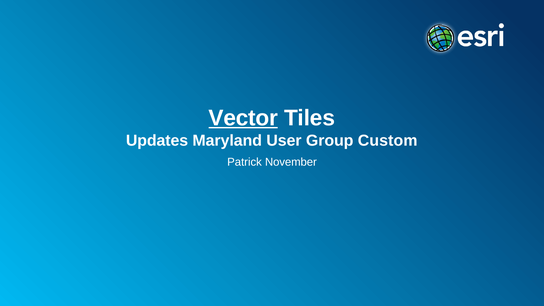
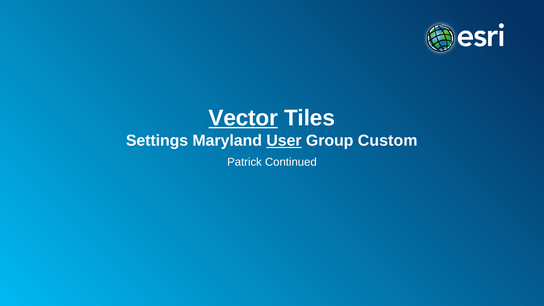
Updates: Updates -> Settings
User underline: none -> present
November: November -> Continued
